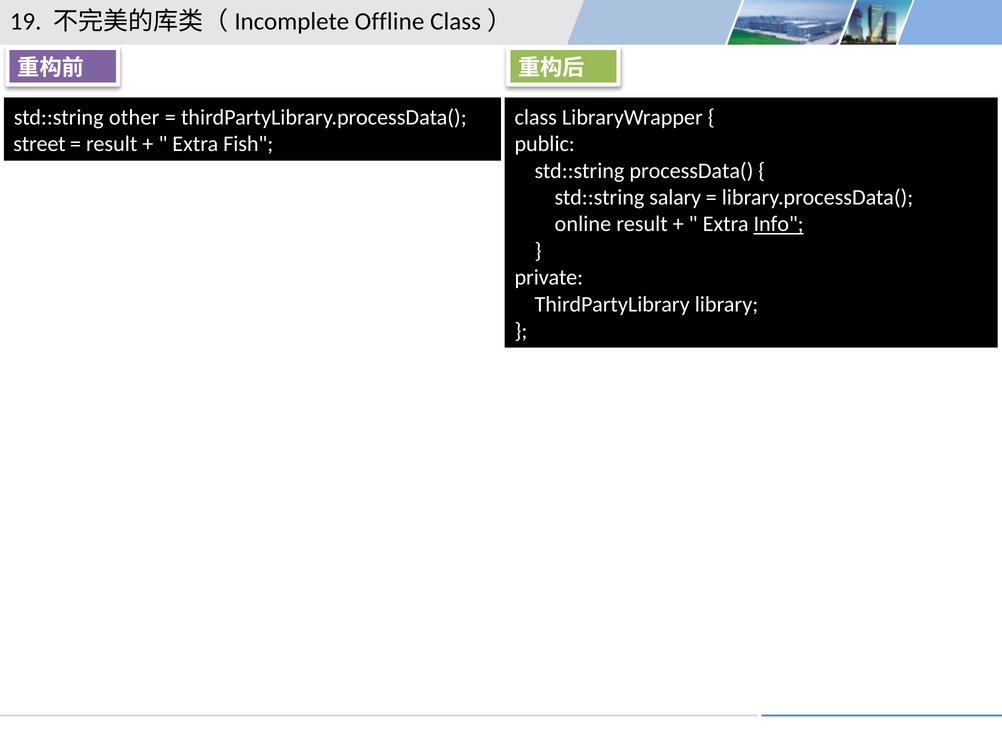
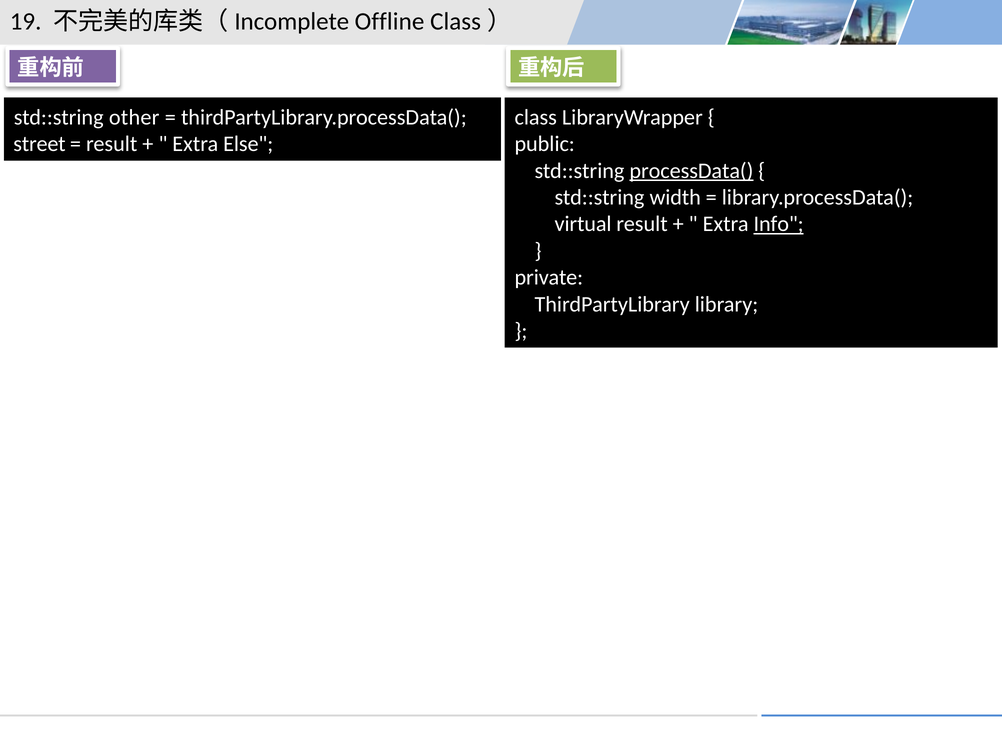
Fish: Fish -> Else
processData( underline: none -> present
salary: salary -> width
online: online -> virtual
